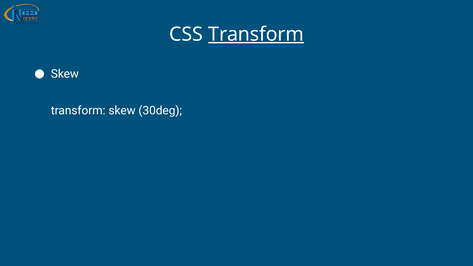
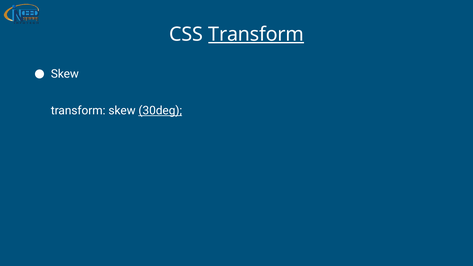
30deg underline: none -> present
